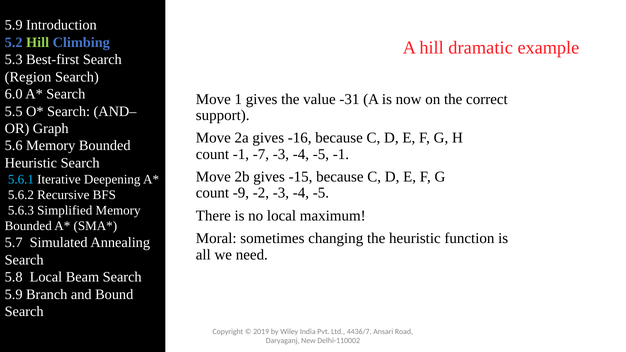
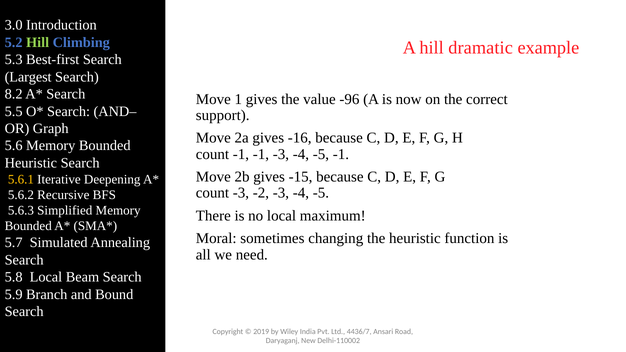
5.9 at (14, 25): 5.9 -> 3.0
Region: Region -> Largest
6.0: 6.0 -> 8.2
-31: -31 -> -96
-1 -7: -7 -> -1
5.6.1 colour: light blue -> yellow
count -9: -9 -> -3
